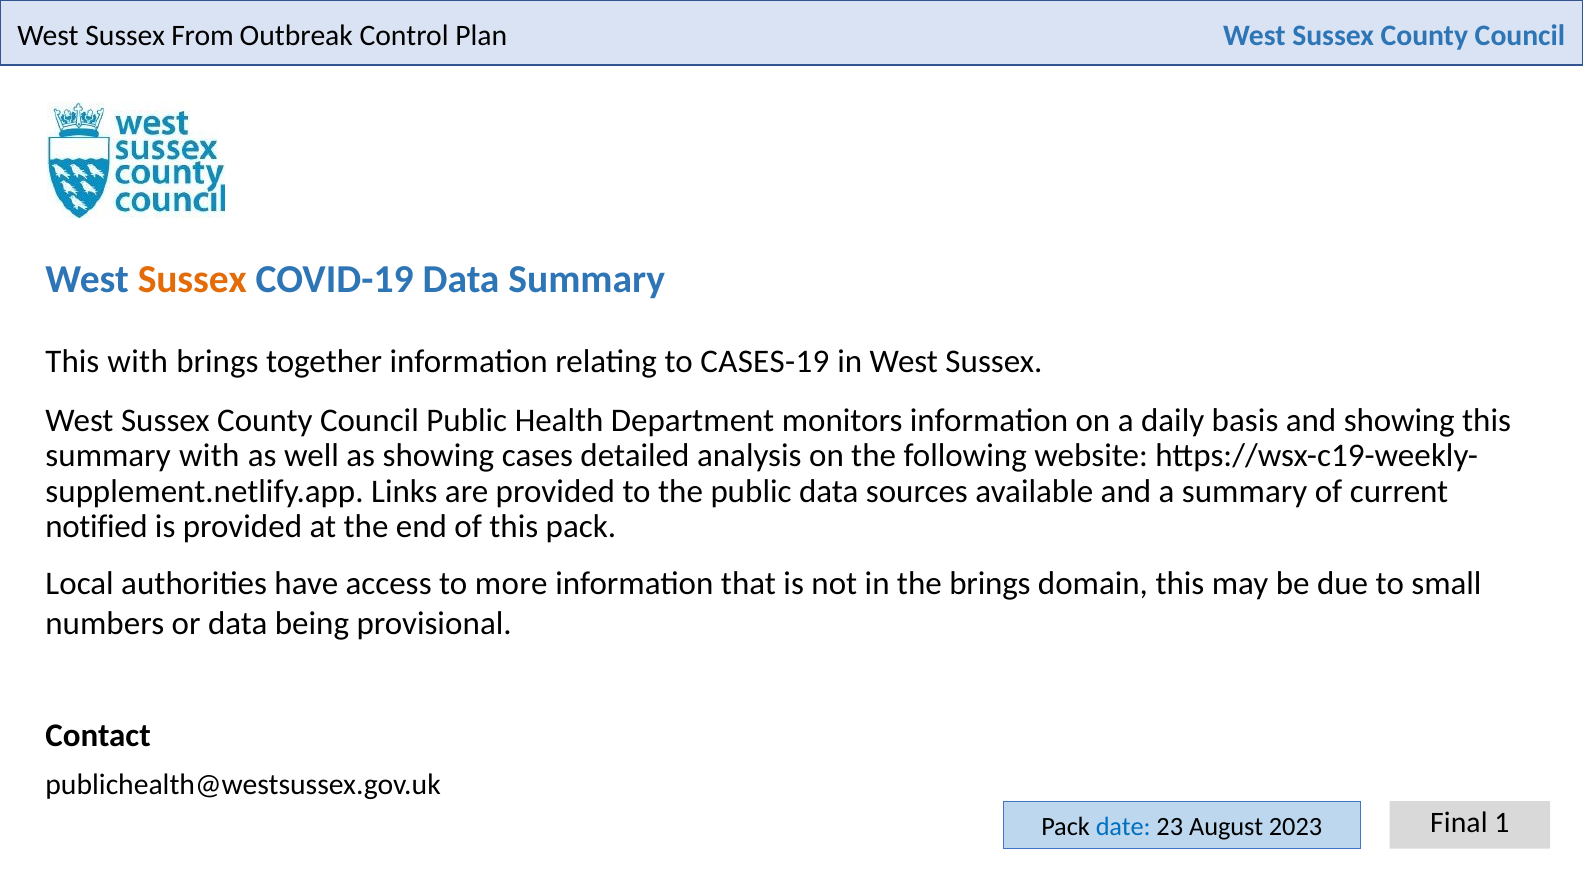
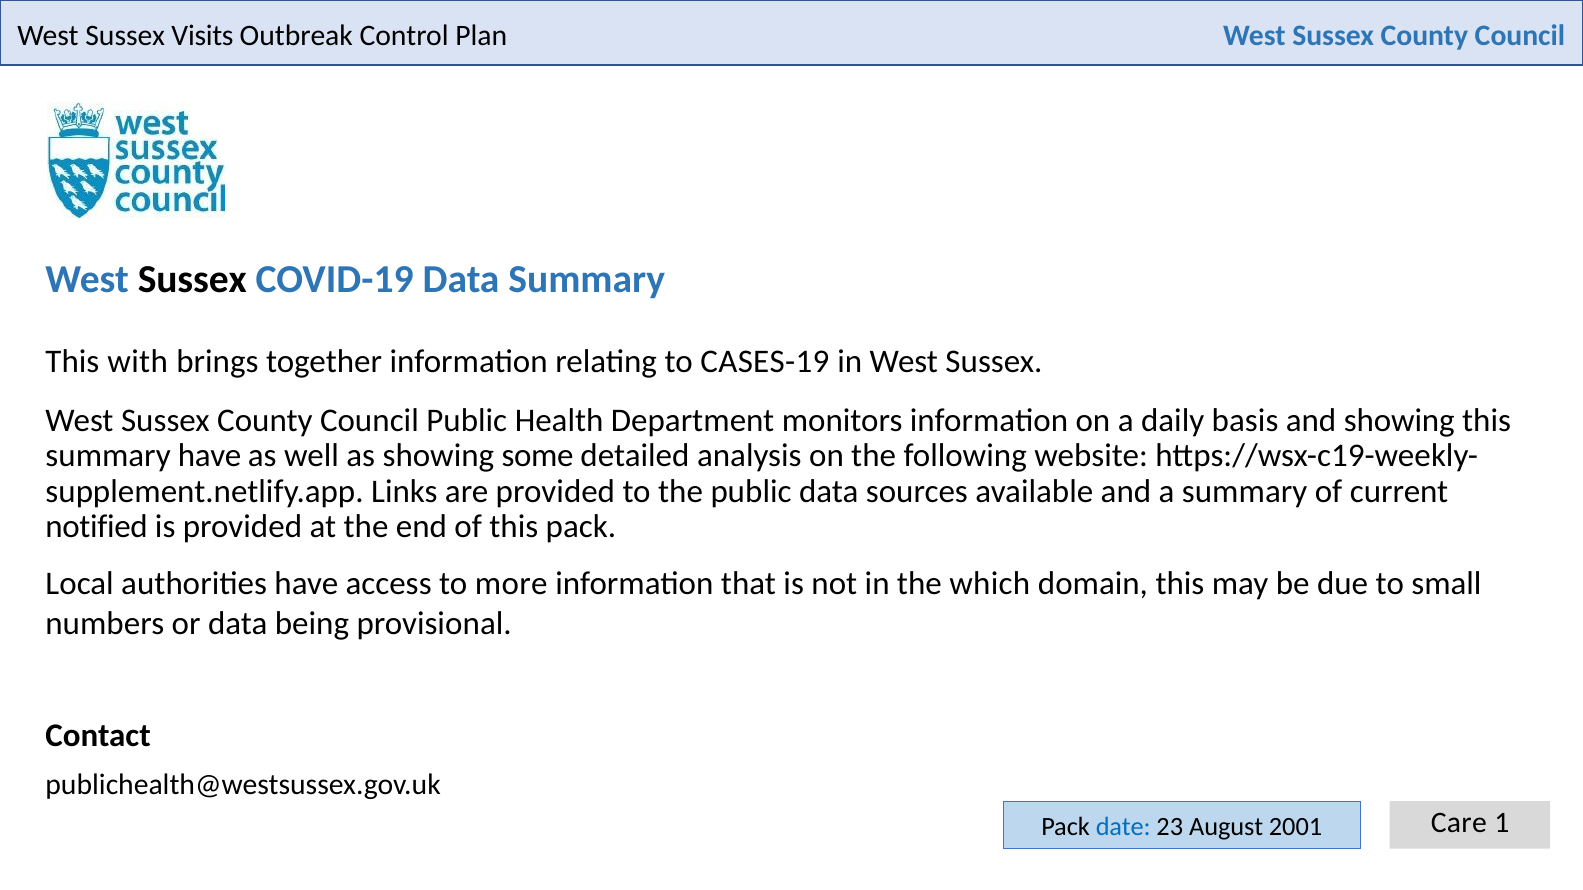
From: From -> Visits
Sussex at (192, 279) colour: orange -> black
summary with: with -> have
cases: cases -> some
the brings: brings -> which
Final: Final -> Care
2023: 2023 -> 2001
